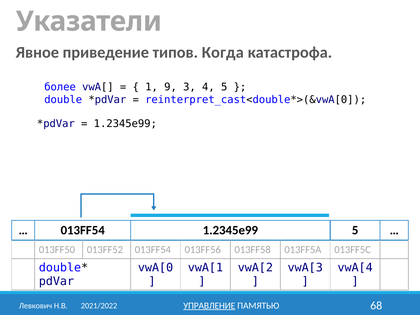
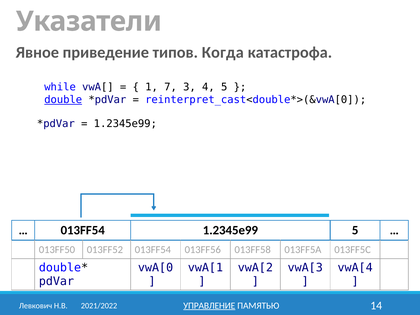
более: более -> while
9: 9 -> 7
double underline: none -> present
68: 68 -> 14
